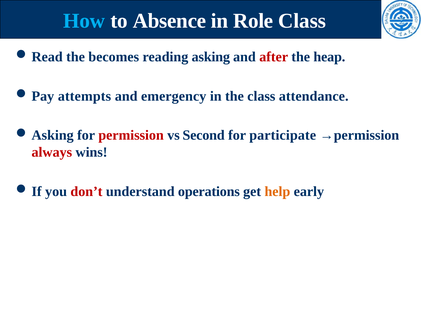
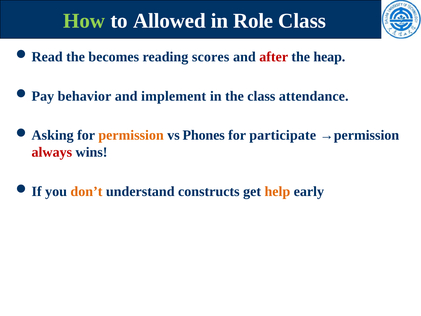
How colour: light blue -> light green
Absence: Absence -> Allowed
asking: asking -> scores
attempts: attempts -> behavior
emergency: emergency -> implement
permission colour: red -> orange
Second: Second -> Phones
don’t colour: red -> orange
operations: operations -> constructs
